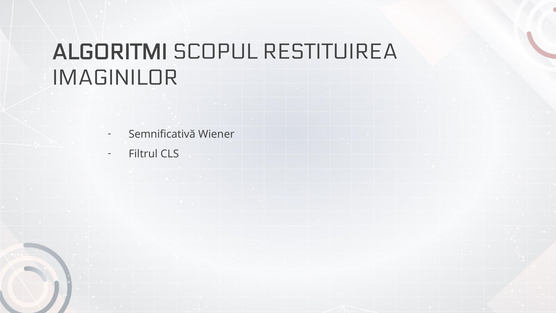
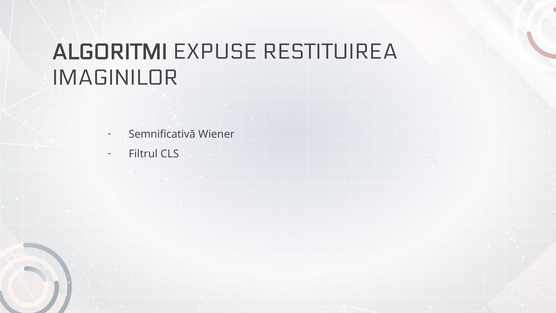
SCOPUL: SCOPUL -> EXPUSE
